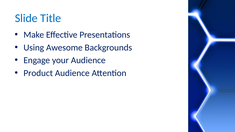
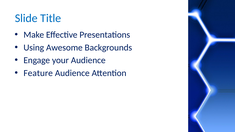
Product: Product -> Feature
